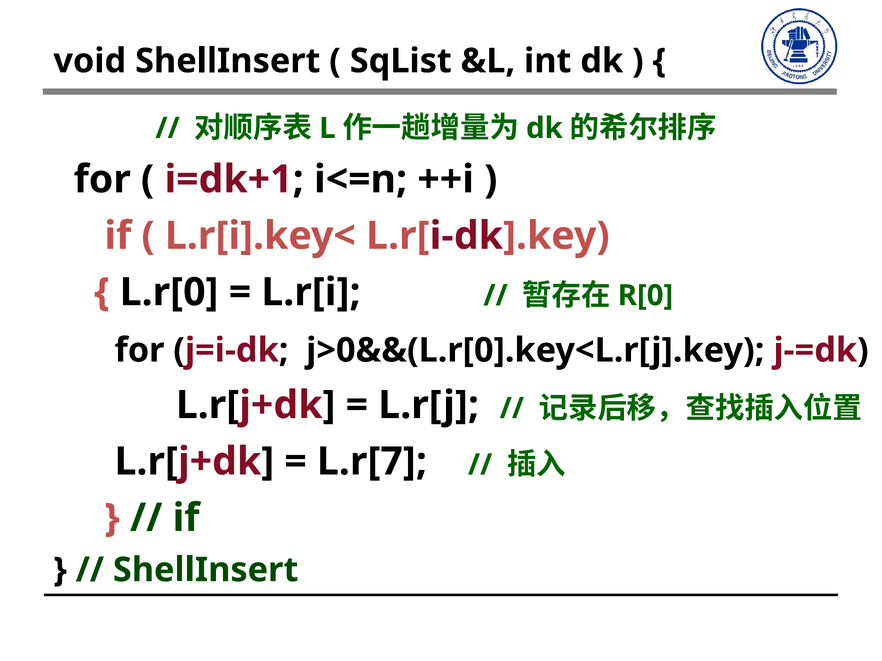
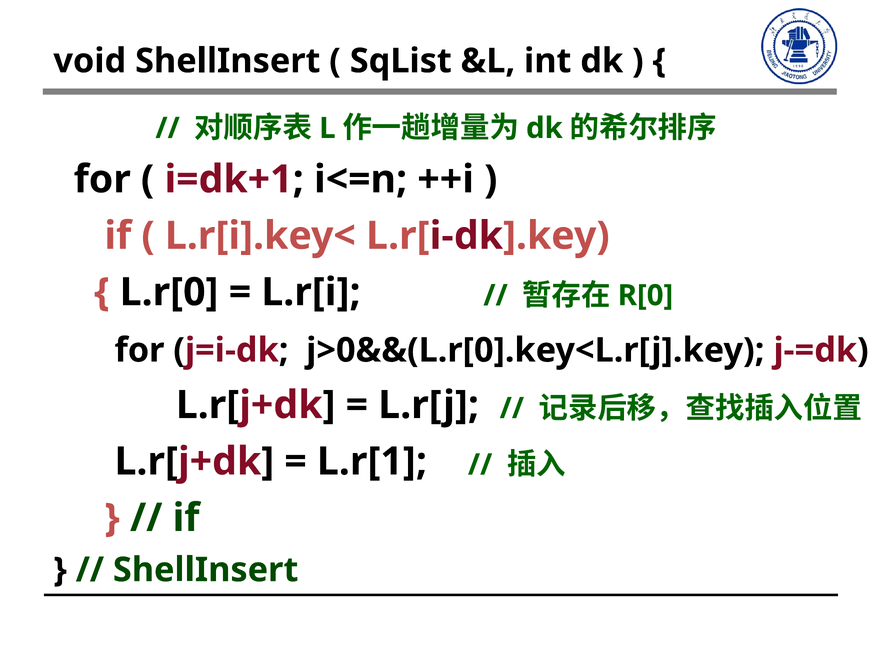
L.r[7: L.r[7 -> L.r[1
